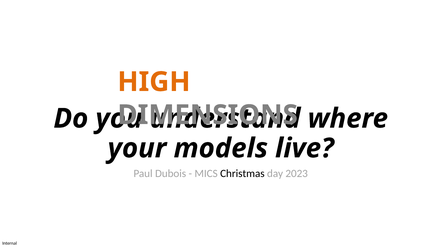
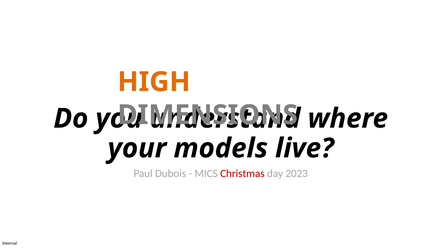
Christmas colour: black -> red
